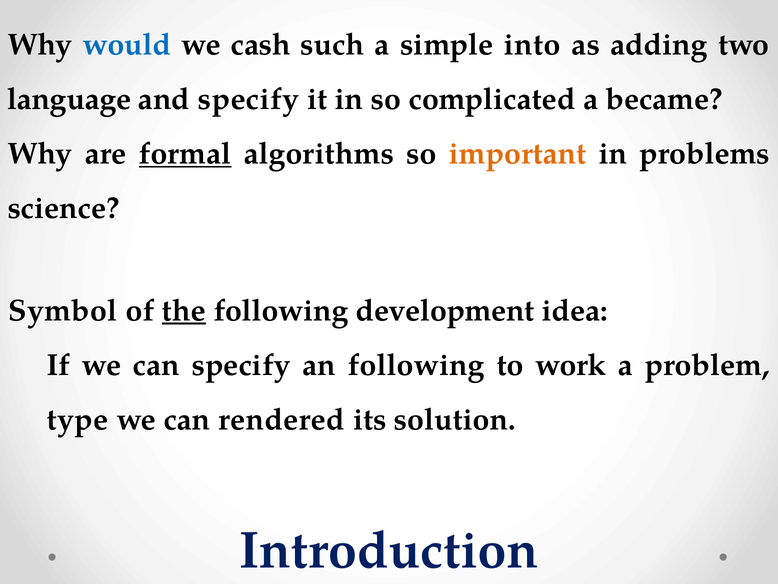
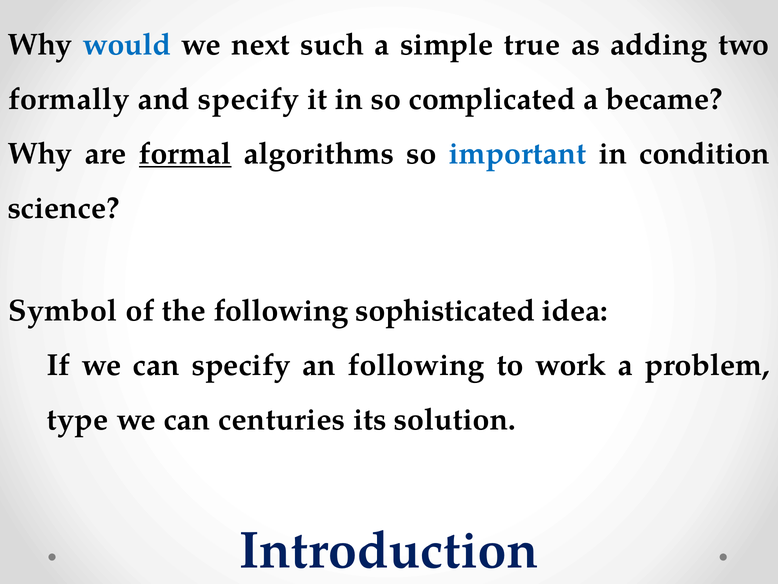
cash: cash -> next
into: into -> true
language: language -> formally
important colour: orange -> blue
problems: problems -> condition
the underline: present -> none
development: development -> sophisticated
rendered: rendered -> centuries
